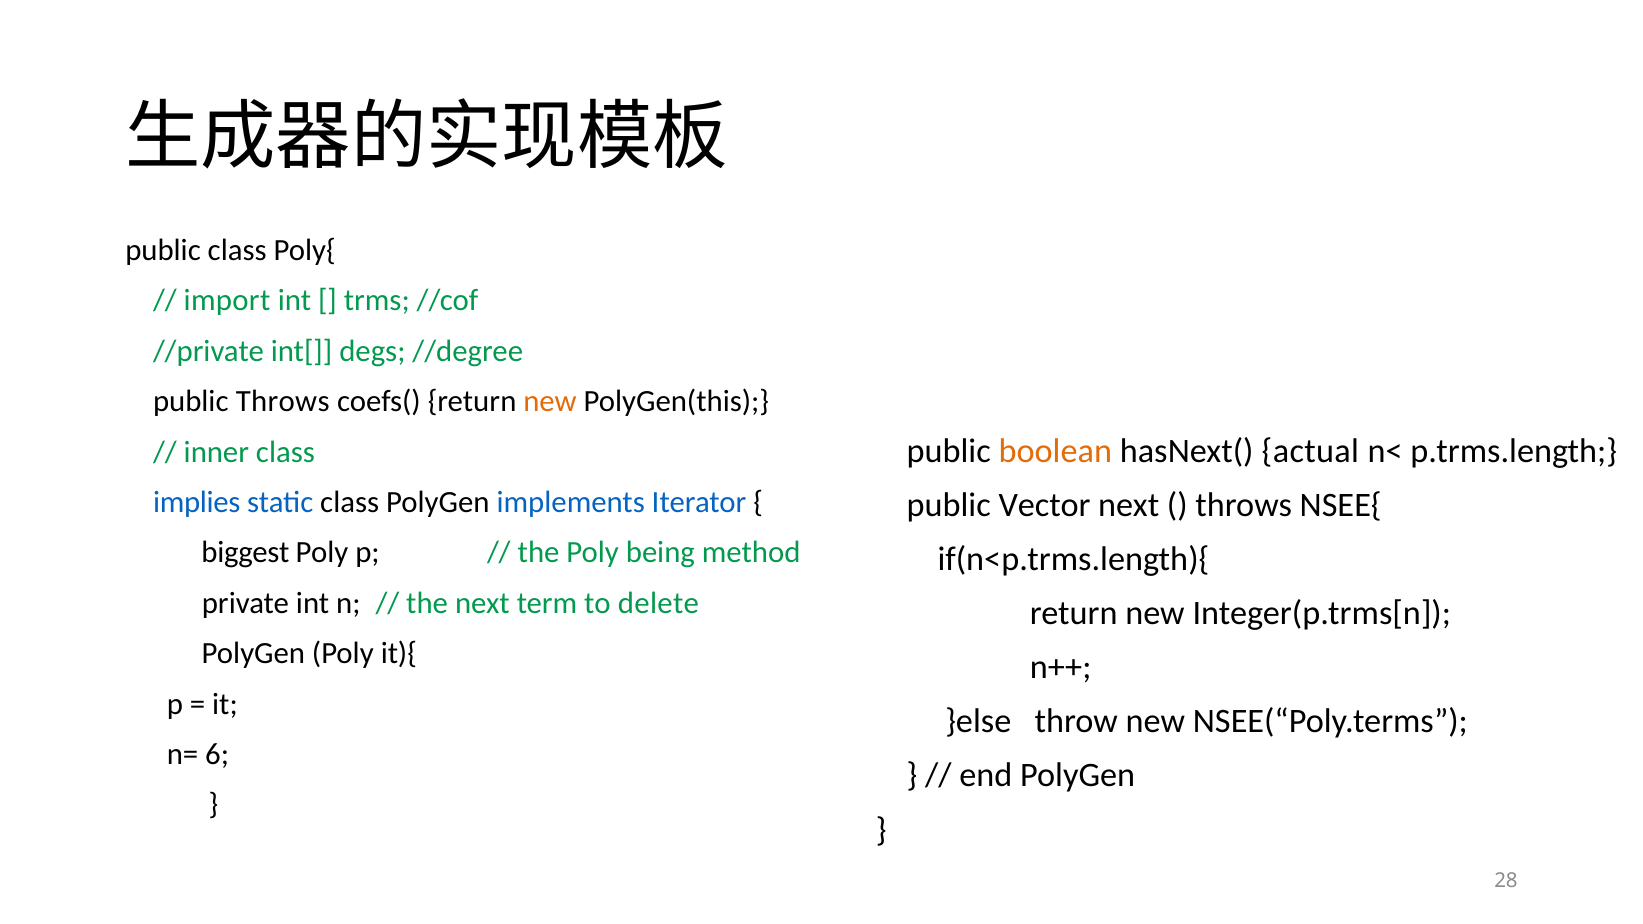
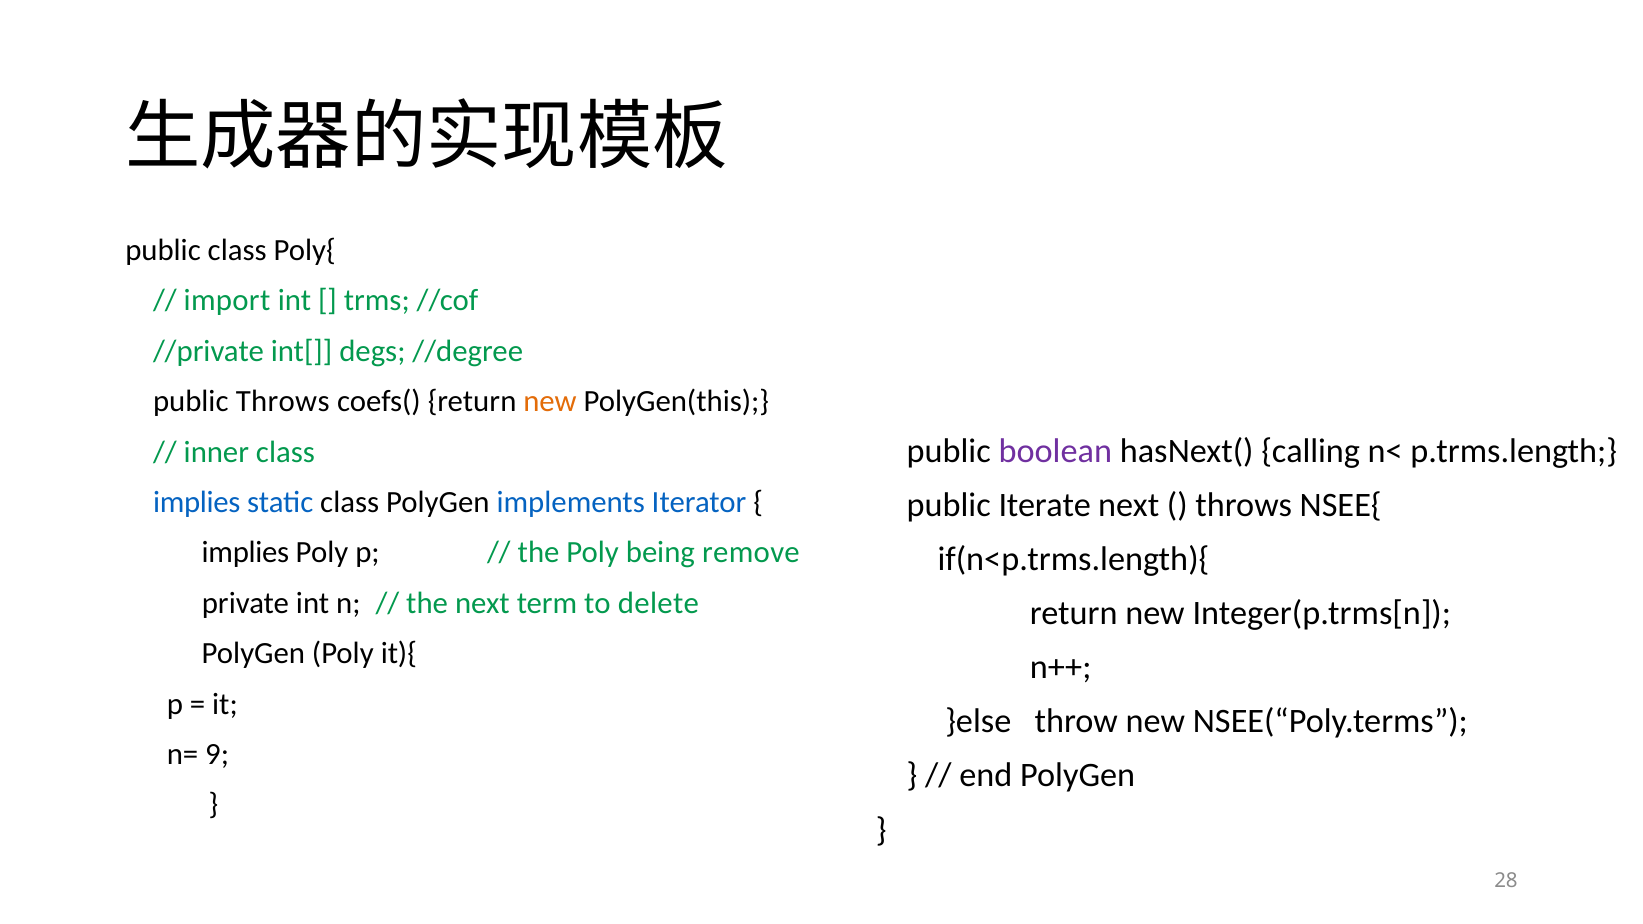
boolean colour: orange -> purple
actual: actual -> calling
Vector: Vector -> Iterate
biggest at (245, 553): biggest -> implies
method: method -> remove
6: 6 -> 9
